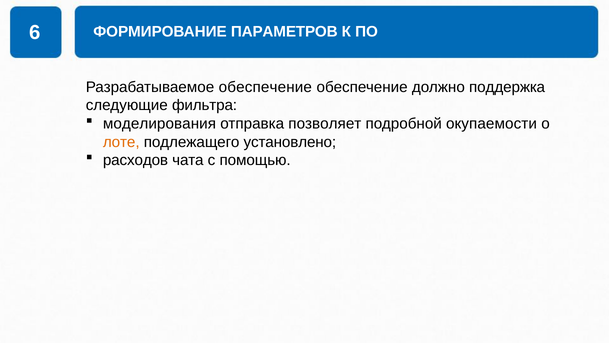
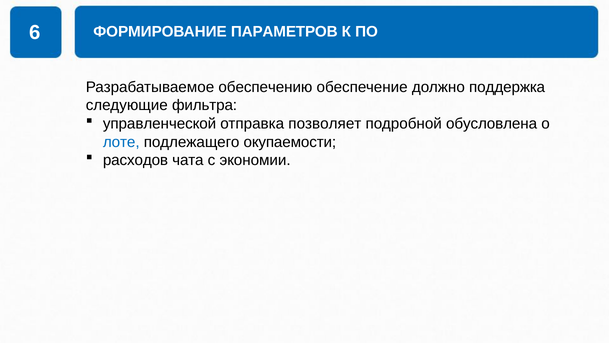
Разрабатываемое обеспечение: обеспечение -> обеспечению
моделирования: моделирования -> управленческой
окупаемости: окупаемости -> обусловлена
лоте colour: orange -> blue
установлено: установлено -> окупаемости
помощью: помощью -> экономии
